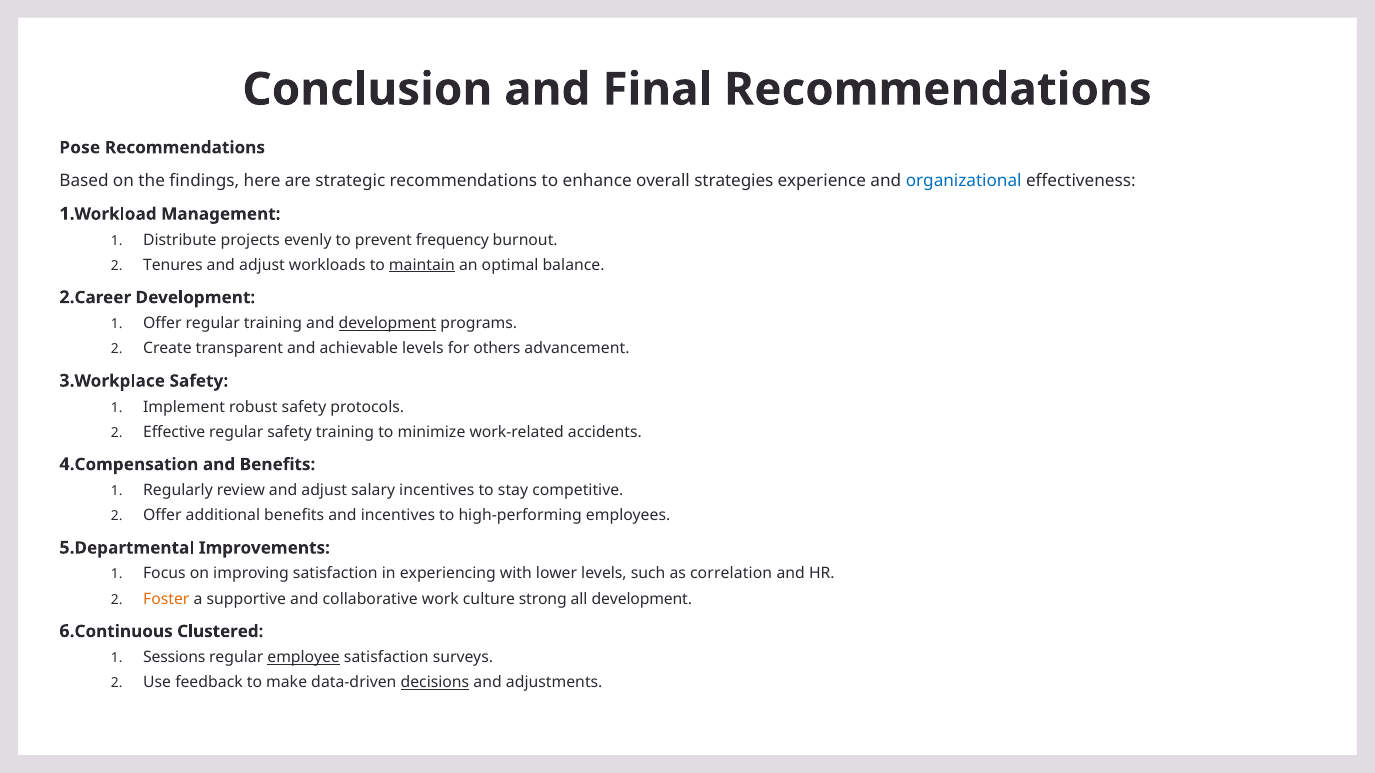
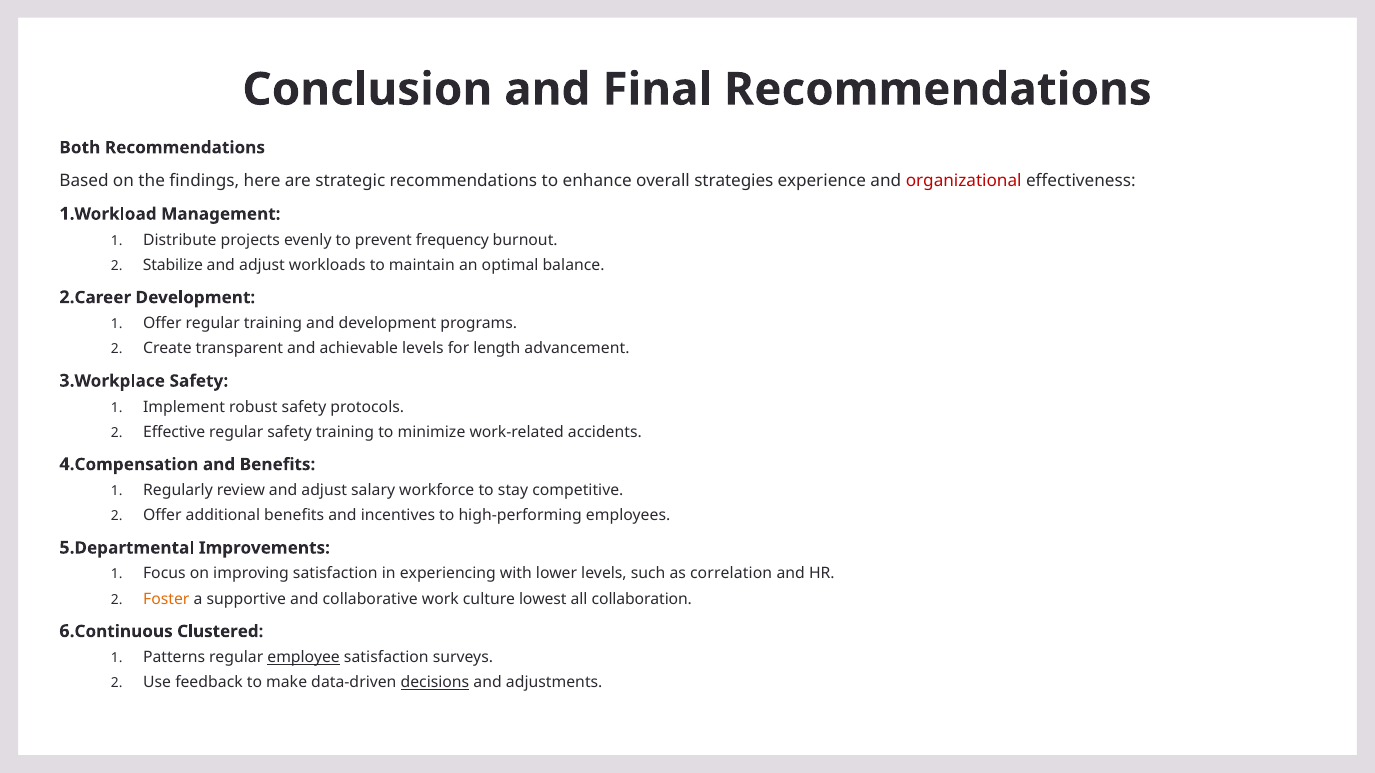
Pose: Pose -> Both
organizational colour: blue -> red
Tenures: Tenures -> Stabilize
maintain underline: present -> none
development at (388, 324) underline: present -> none
others: others -> length
salary incentives: incentives -> workforce
strong: strong -> lowest
all development: development -> collaboration
Sessions: Sessions -> Patterns
